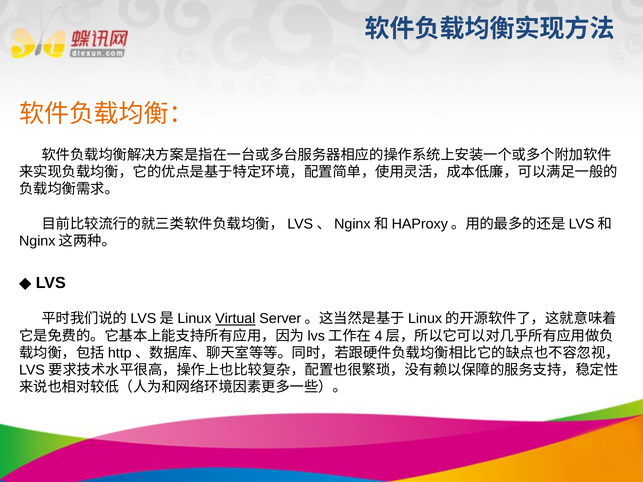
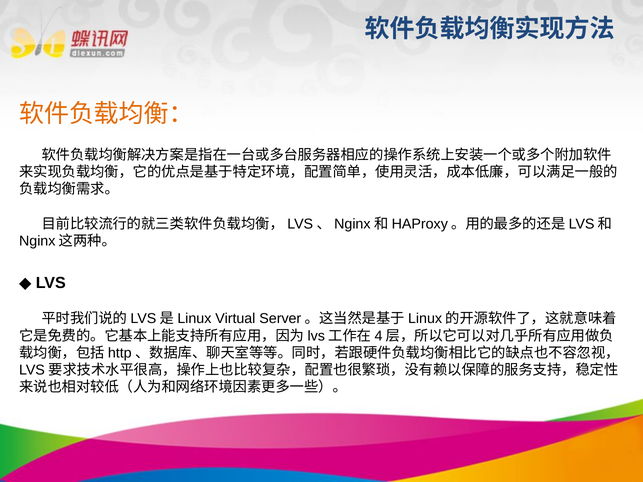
Virtual underline: present -> none
